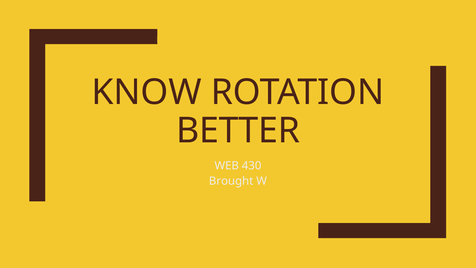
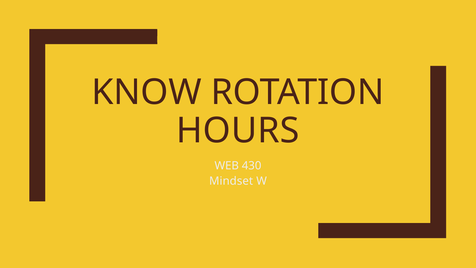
BETTER: BETTER -> HOURS
Brought: Brought -> Mindset
